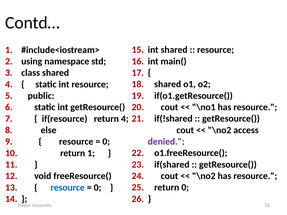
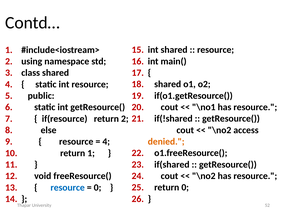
return 4: 4 -> 2
denied colour: purple -> orange
0 at (106, 142): 0 -> 4
